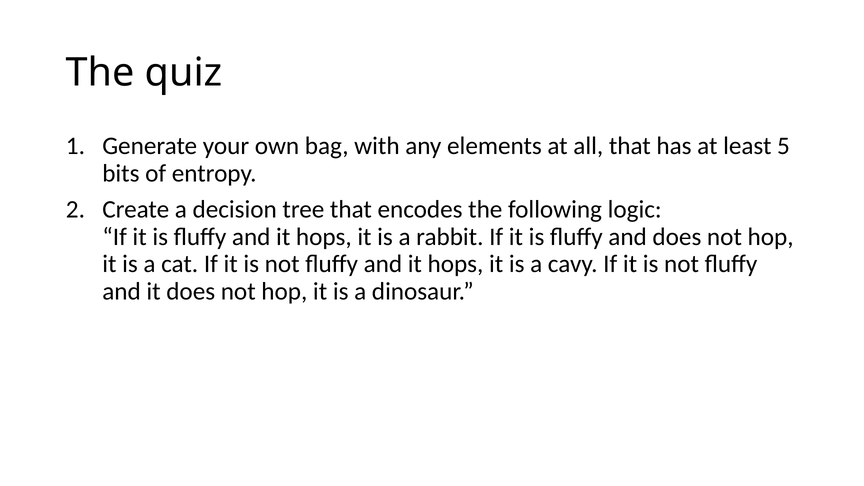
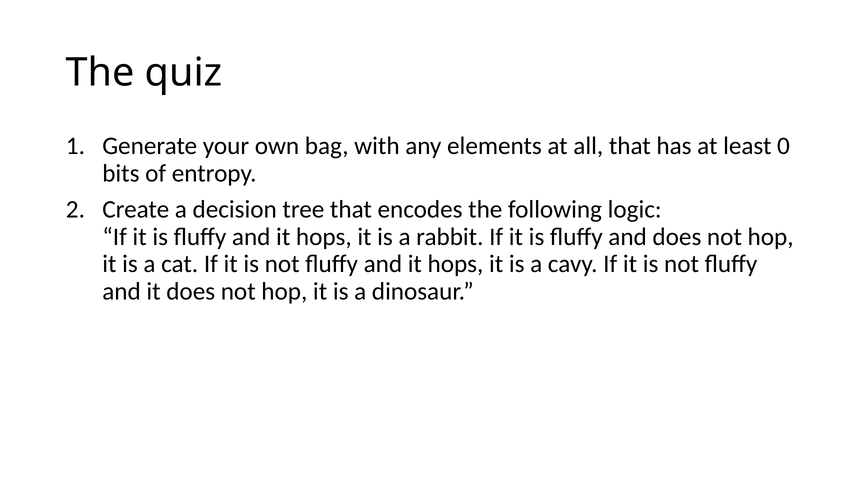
5: 5 -> 0
